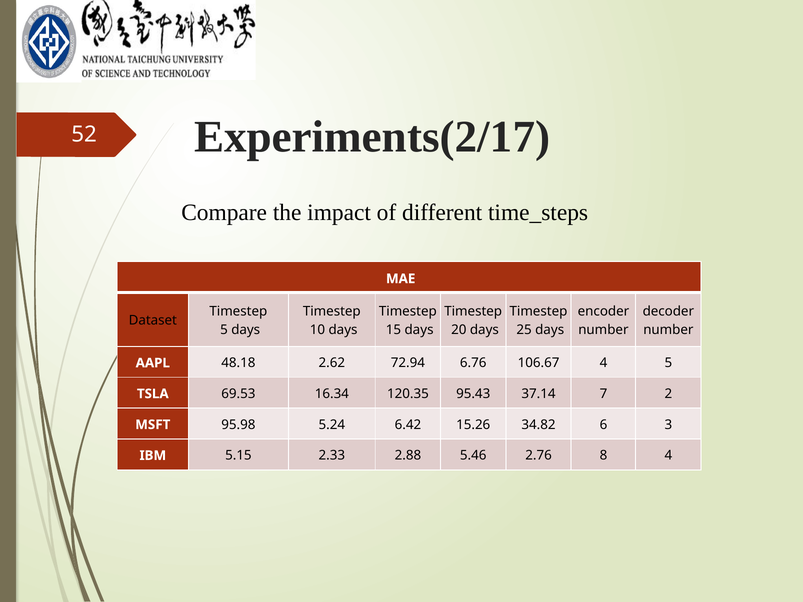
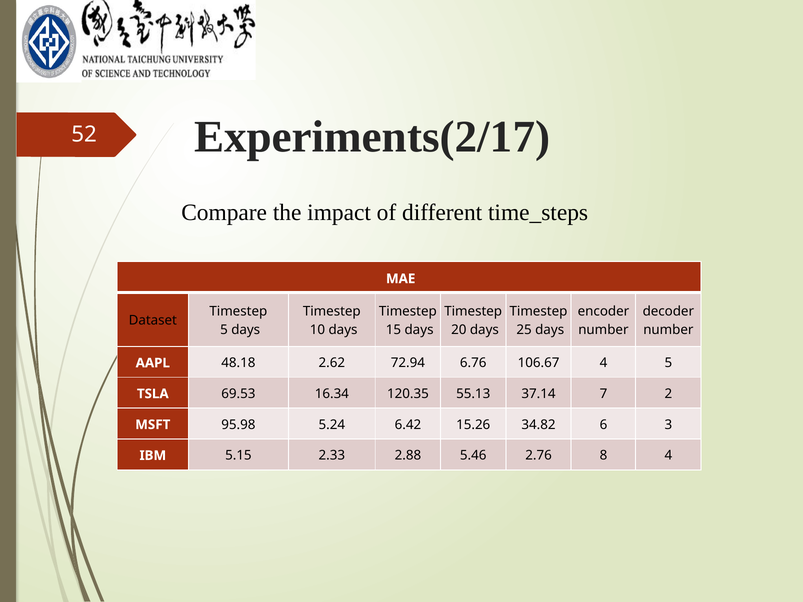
95.43: 95.43 -> 55.13
